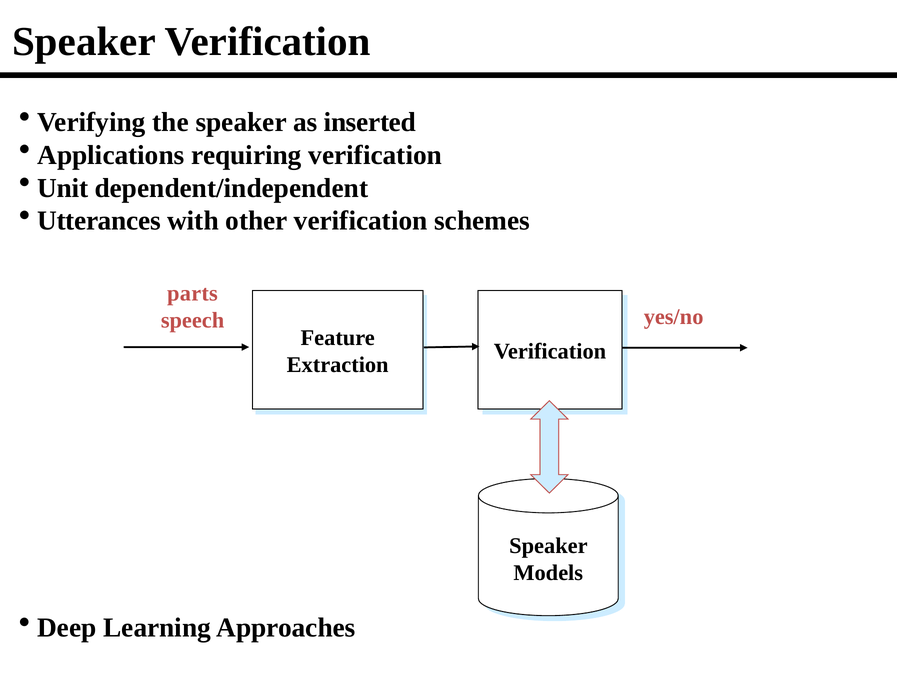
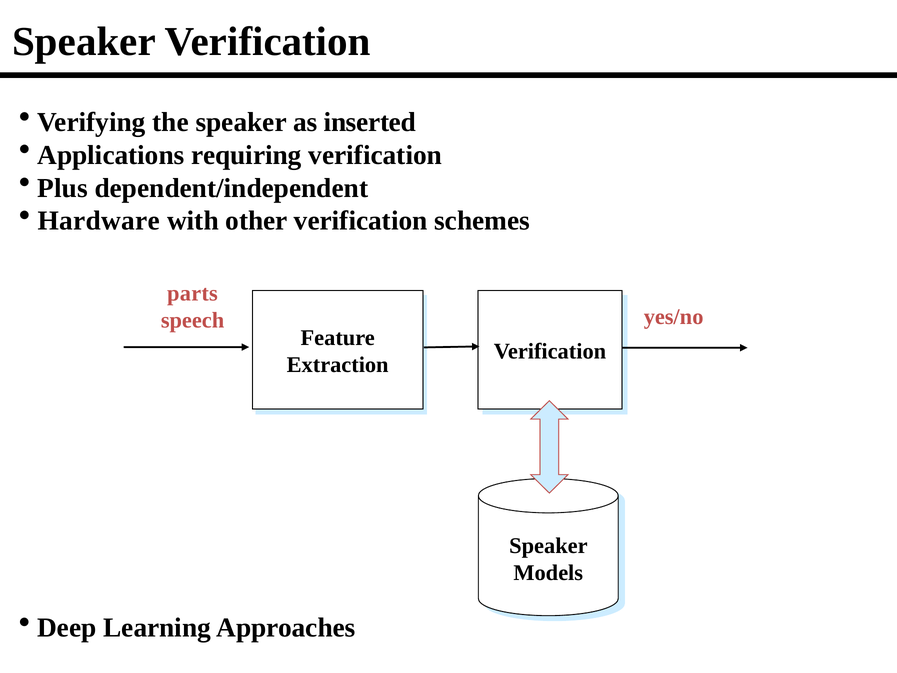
Unit: Unit -> Plus
Utterances: Utterances -> Hardware
